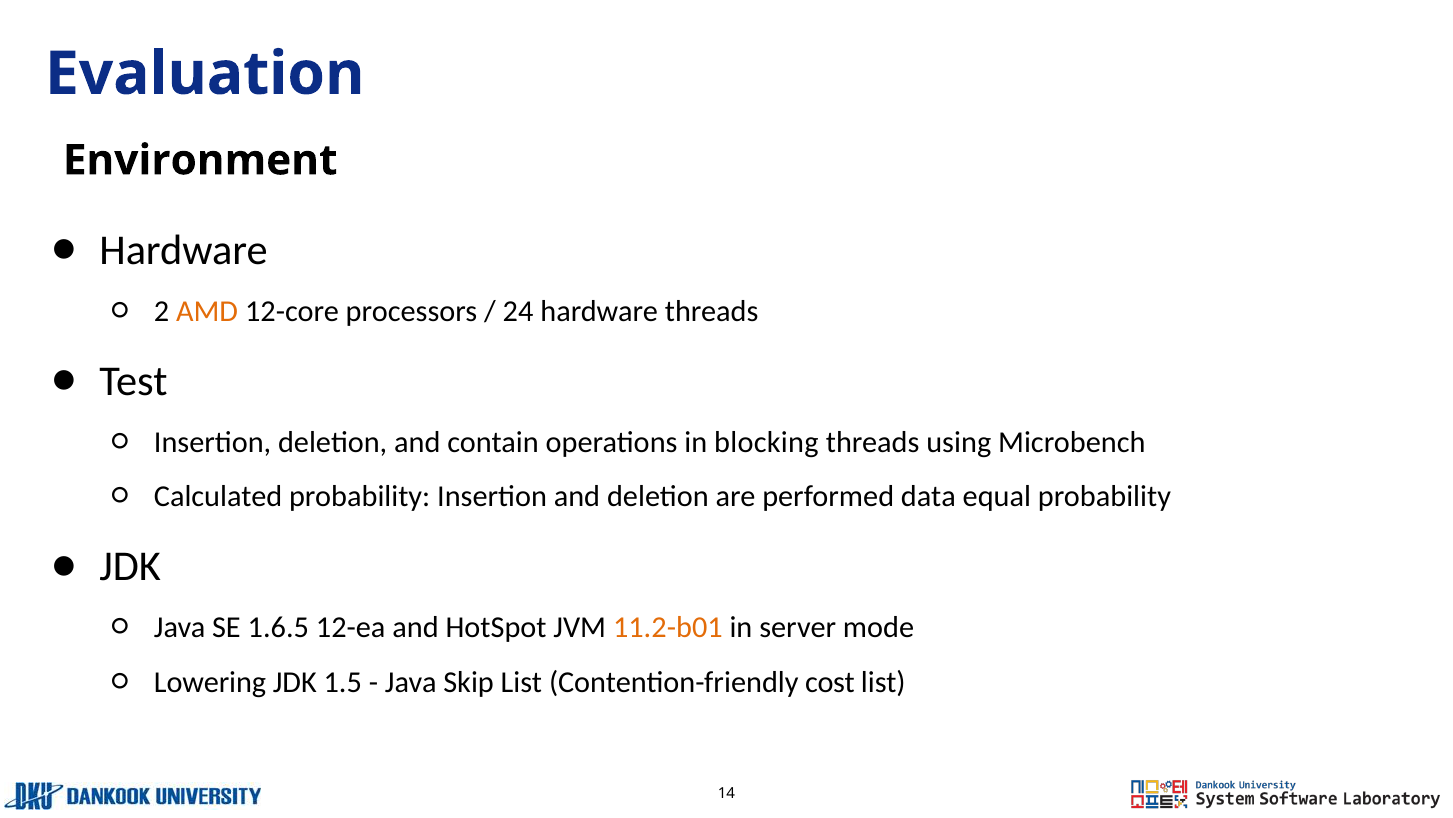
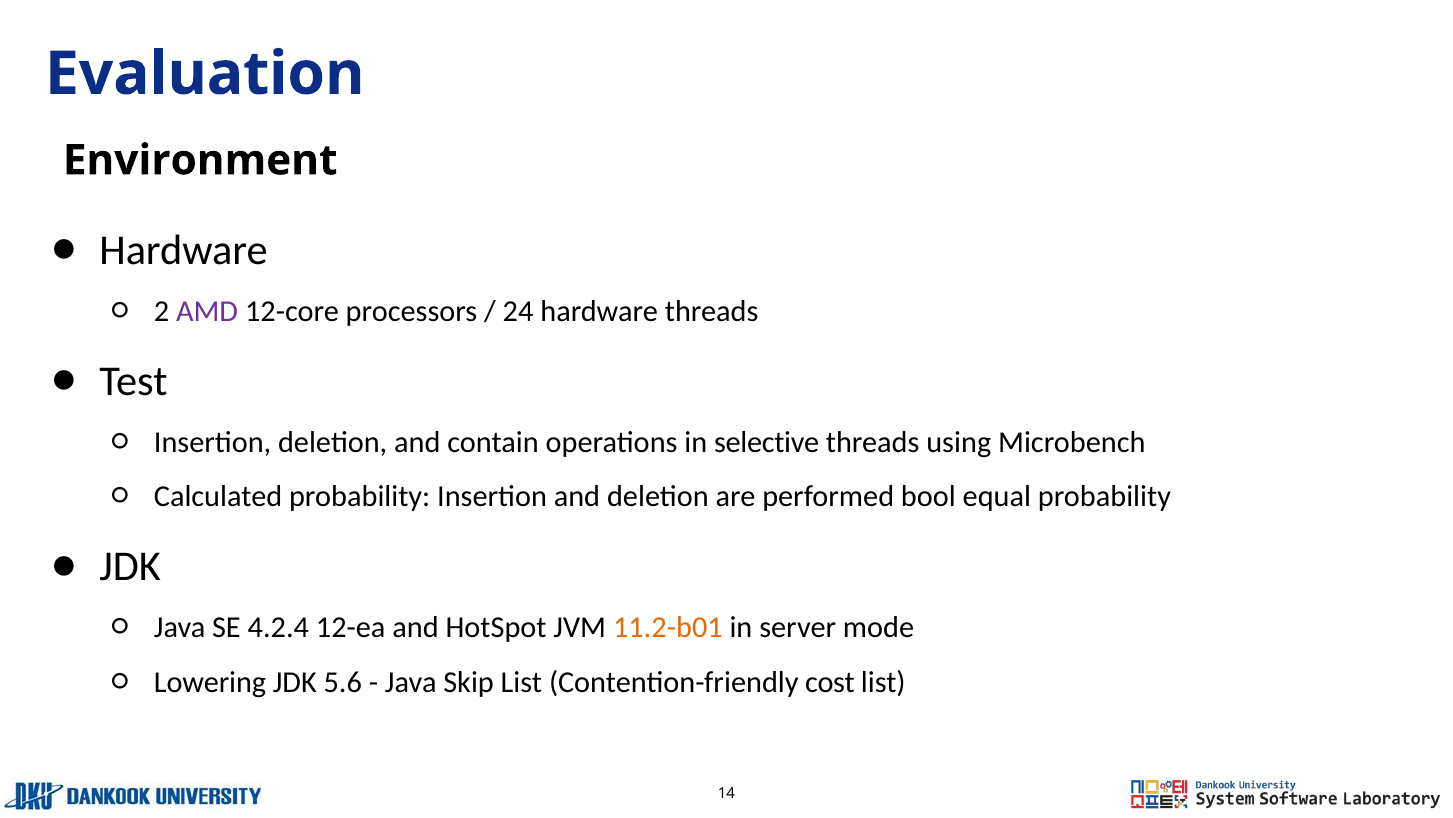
AMD colour: orange -> purple
blocking: blocking -> selective
data: data -> bool
1.6.5: 1.6.5 -> 4.2.4
1.5: 1.5 -> 5.6
